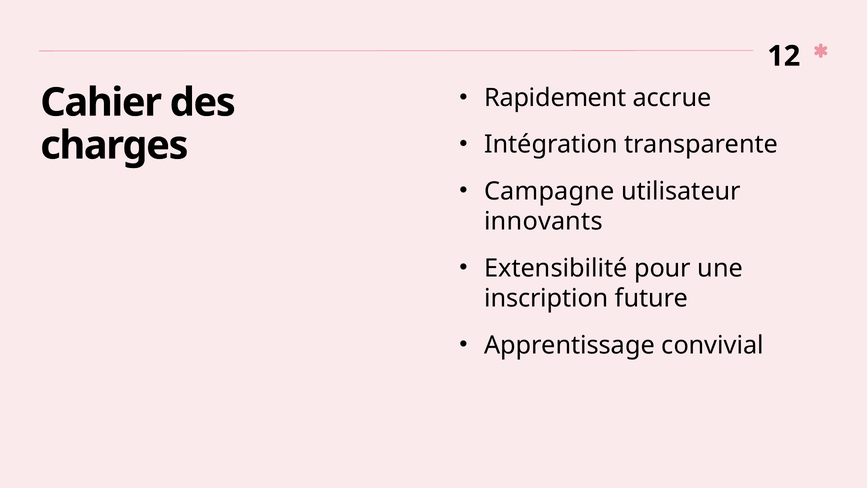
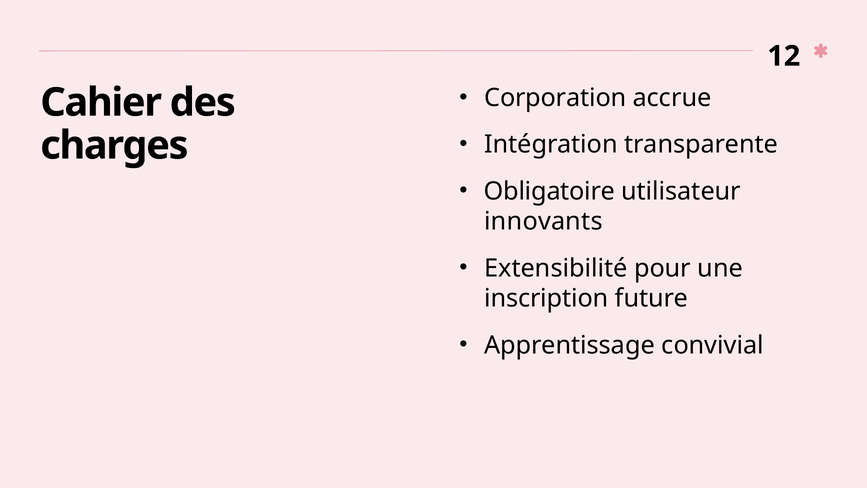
Rapidement: Rapidement -> Corporation
Campagne: Campagne -> Obligatoire
